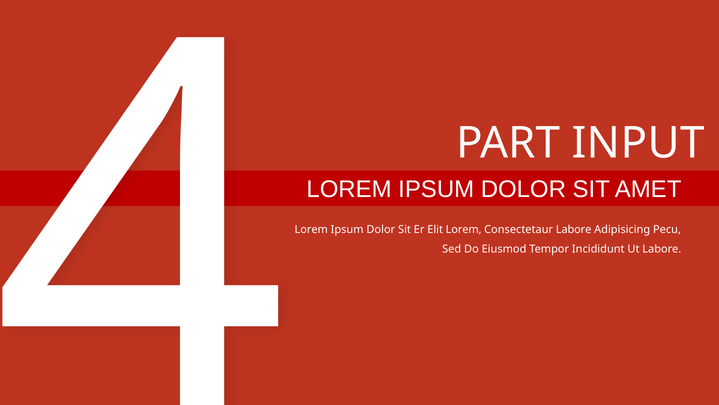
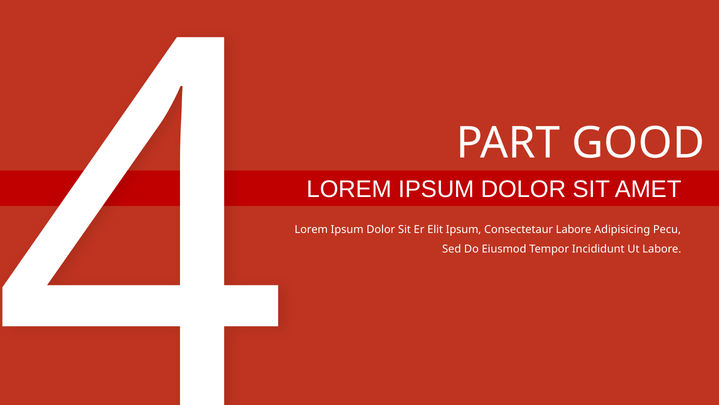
INPUT: INPUT -> GOOD
Elit Lorem: Lorem -> Ipsum
